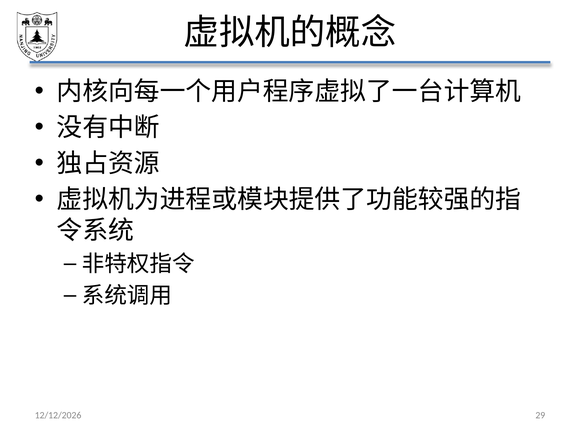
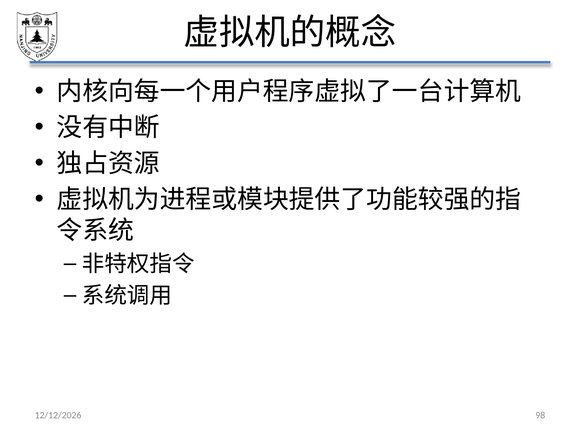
29: 29 -> 98
